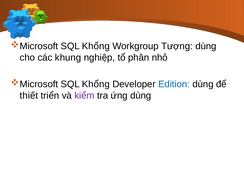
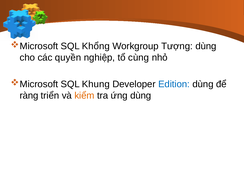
khung: khung -> quyền
phân: phân -> cùng
Khổng at (96, 84): Khổng -> Khung
thiết: thiết -> ràng
kiểm colour: purple -> orange
